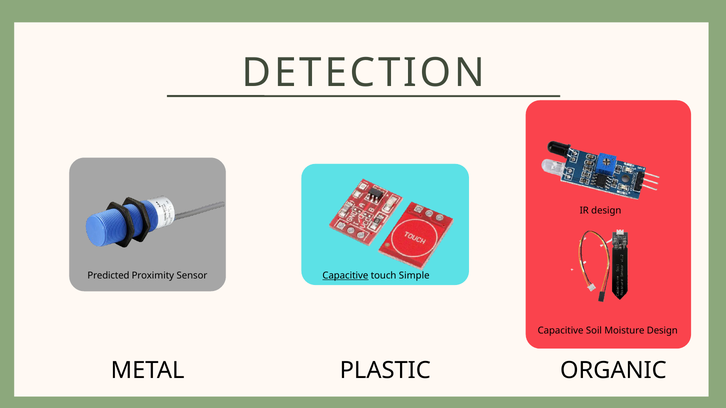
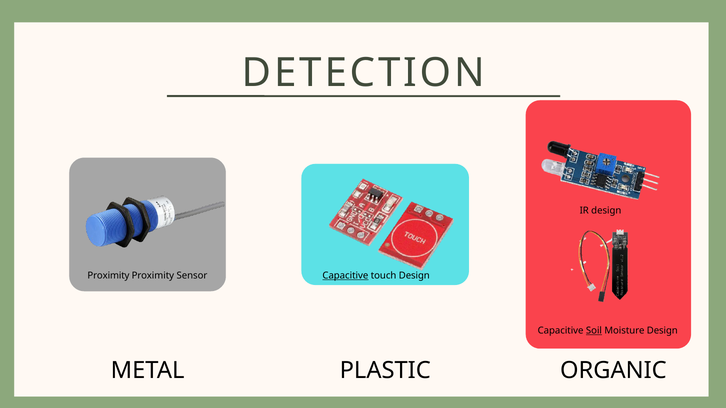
Predicted at (108, 276): Predicted -> Proximity
touch Simple: Simple -> Design
Soil underline: none -> present
